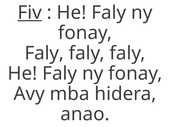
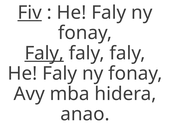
Faly at (44, 53) underline: none -> present
